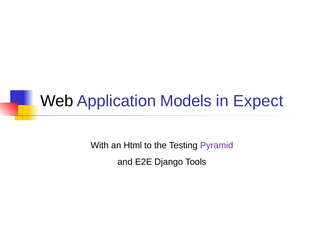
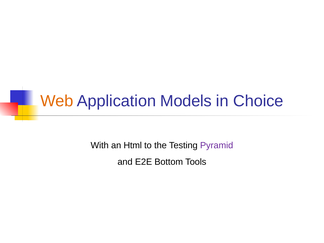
Web colour: black -> orange
Expect: Expect -> Choice
Django: Django -> Bottom
